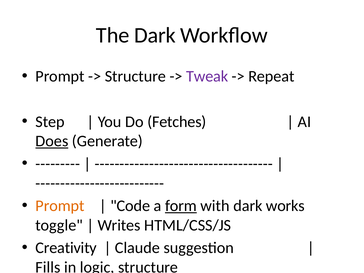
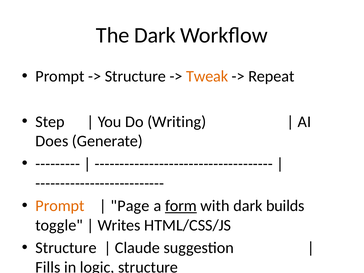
Tweak at (207, 76) colour: purple -> orange
Fetches: Fetches -> Writing
Does underline: present -> none
Code: Code -> Page
works: works -> builds
Creativity at (66, 248): Creativity -> Structure
